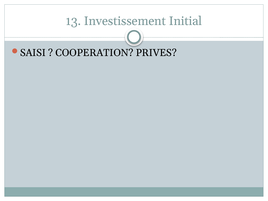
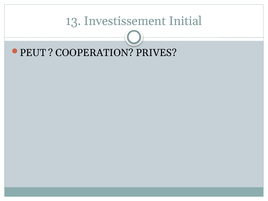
SAISI: SAISI -> PEUT
